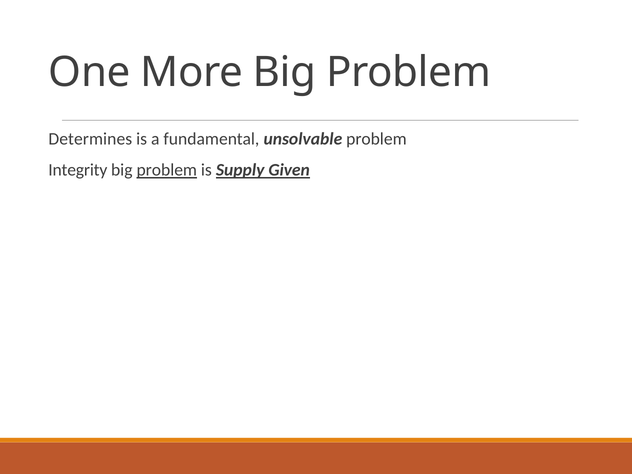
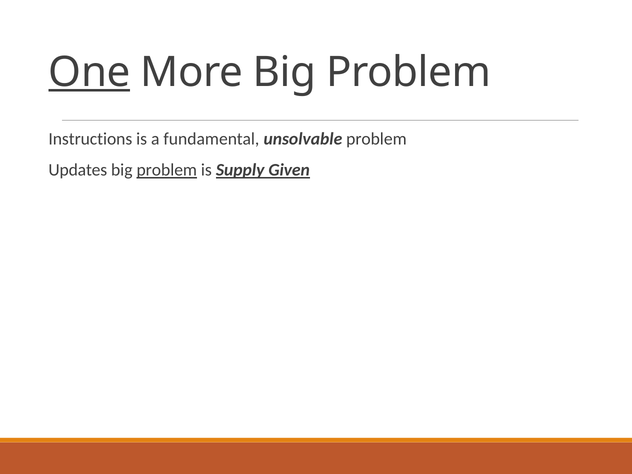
One underline: none -> present
Determines: Determines -> Instructions
Integrity: Integrity -> Updates
